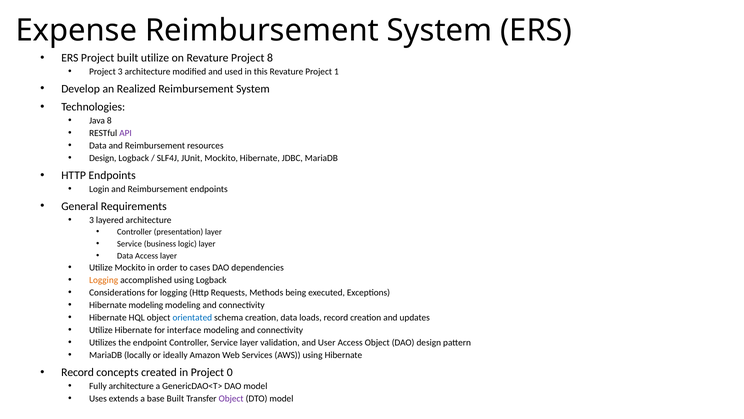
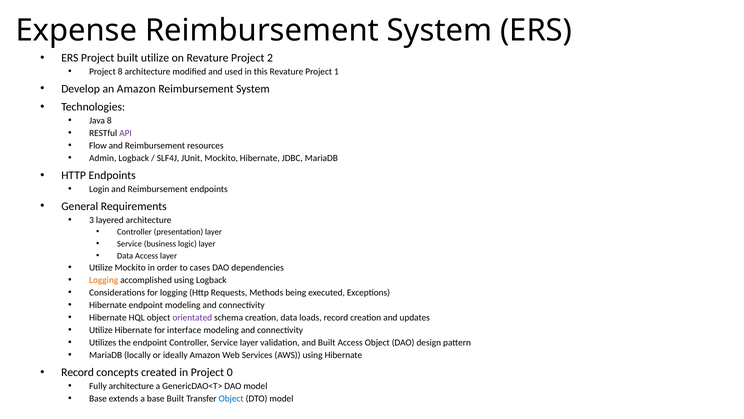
Project 8: 8 -> 2
Project 3: 3 -> 8
an Realized: Realized -> Amazon
Data at (98, 146): Data -> Flow
Design at (103, 158): Design -> Admin
Hibernate modeling: modeling -> endpoint
orientated colour: blue -> purple
and User: User -> Built
Uses at (98, 398): Uses -> Base
Object at (231, 398) colour: purple -> blue
